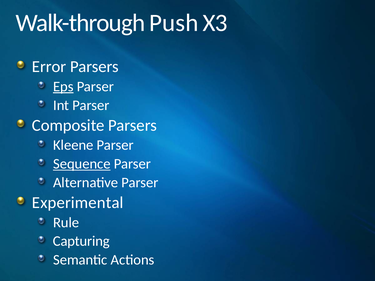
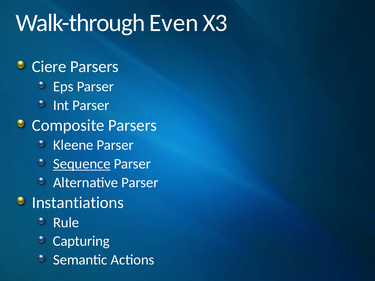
Push: Push -> Even
Error: Error -> Ciere
Eps underline: present -> none
Experimental: Experimental -> Instantiations
